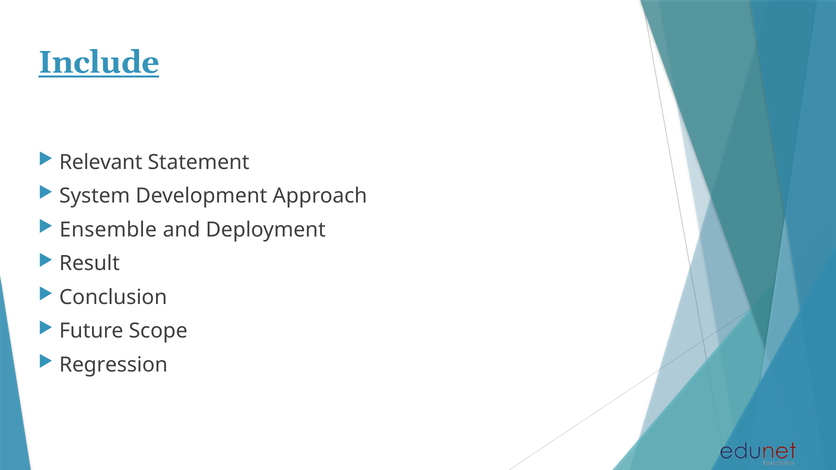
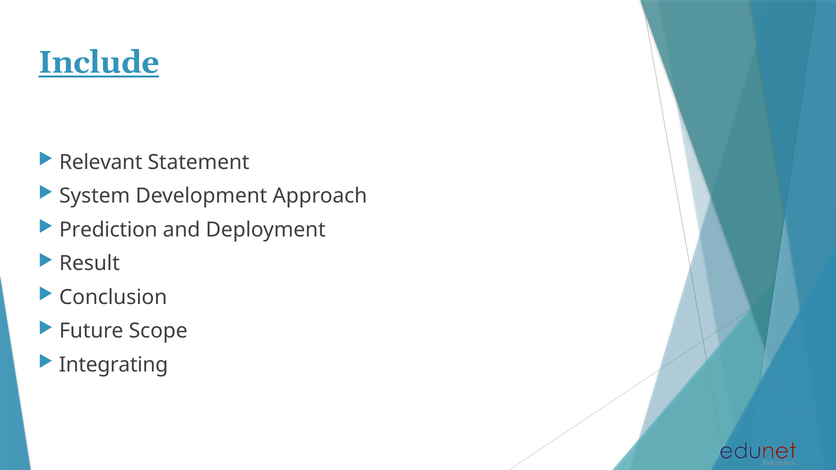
Ensemble: Ensemble -> Prediction
Regression: Regression -> Integrating
